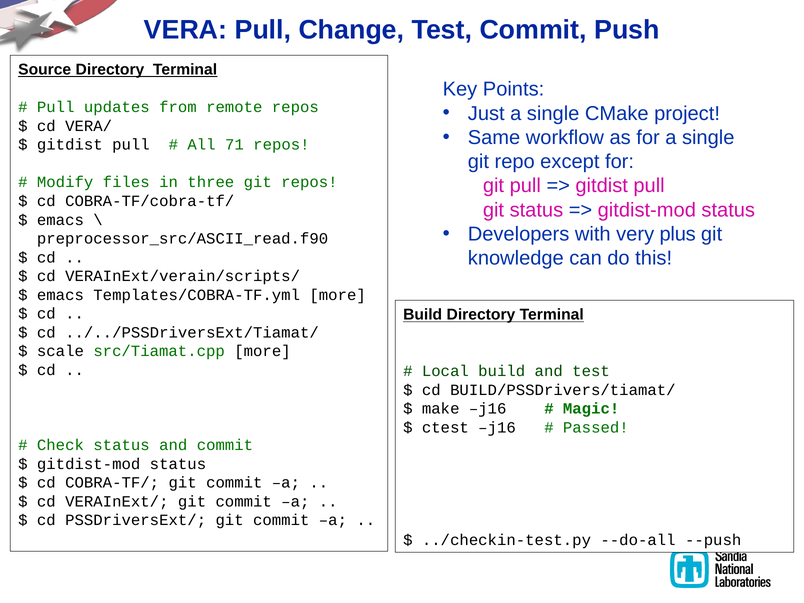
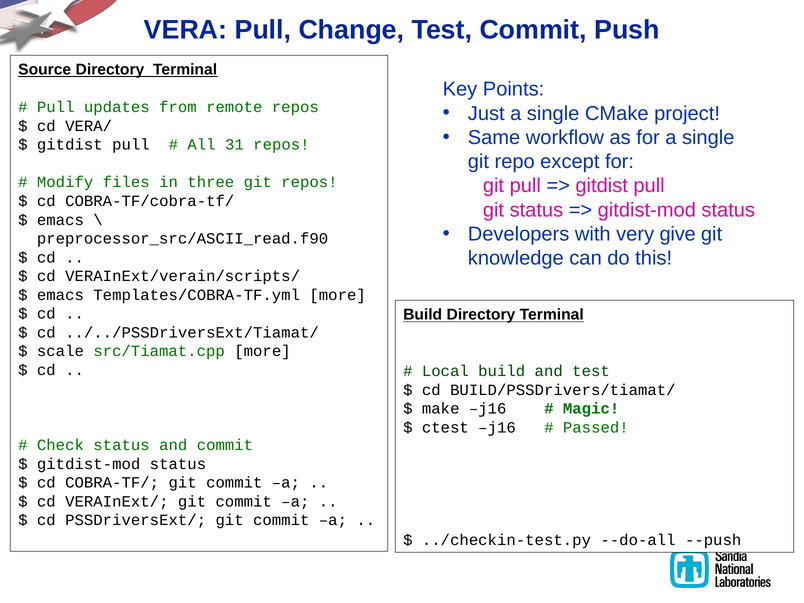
71: 71 -> 31
plus: plus -> give
